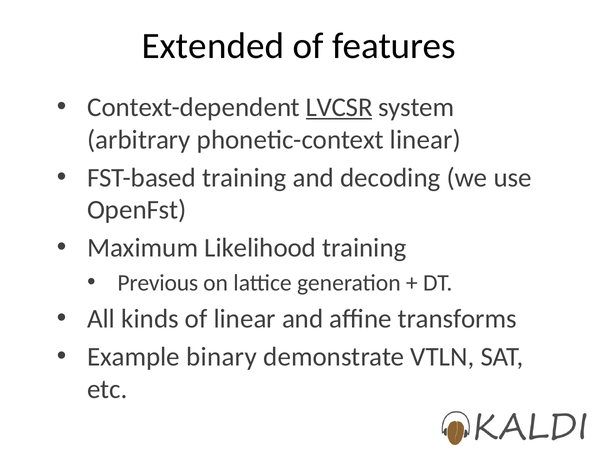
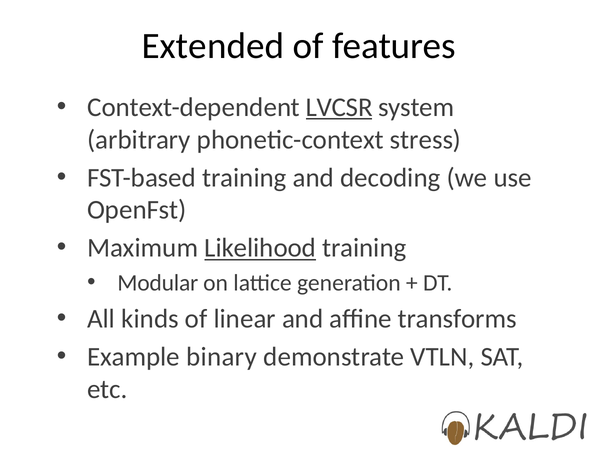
phonetic-context linear: linear -> stress
Likelihood underline: none -> present
Previous: Previous -> Modular
